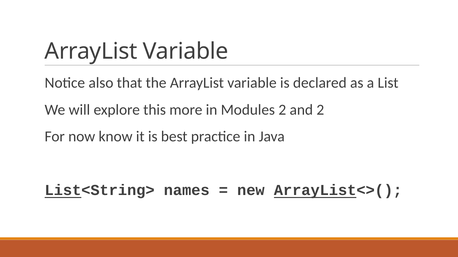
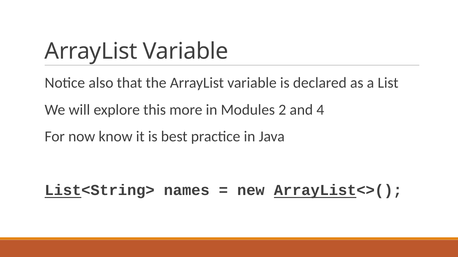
and 2: 2 -> 4
